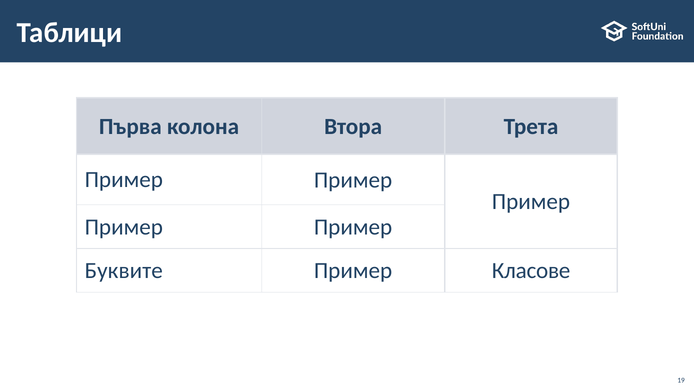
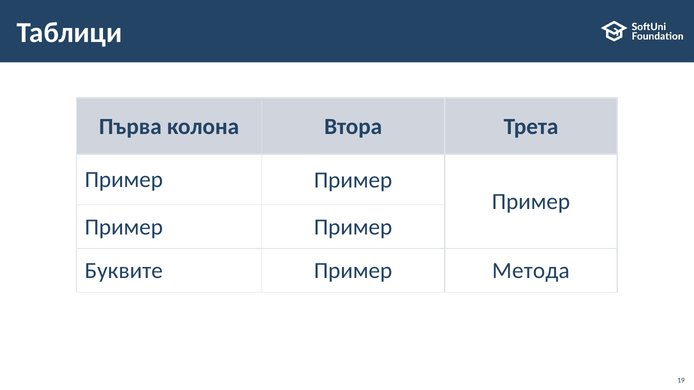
Класове: Класове -> Метода
